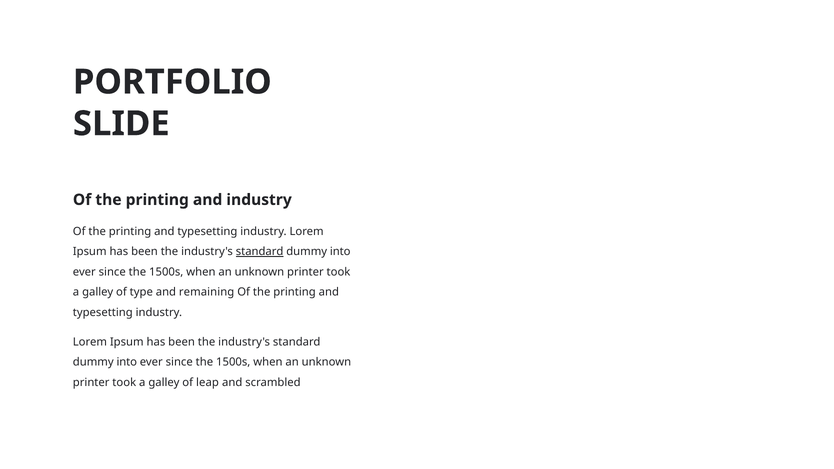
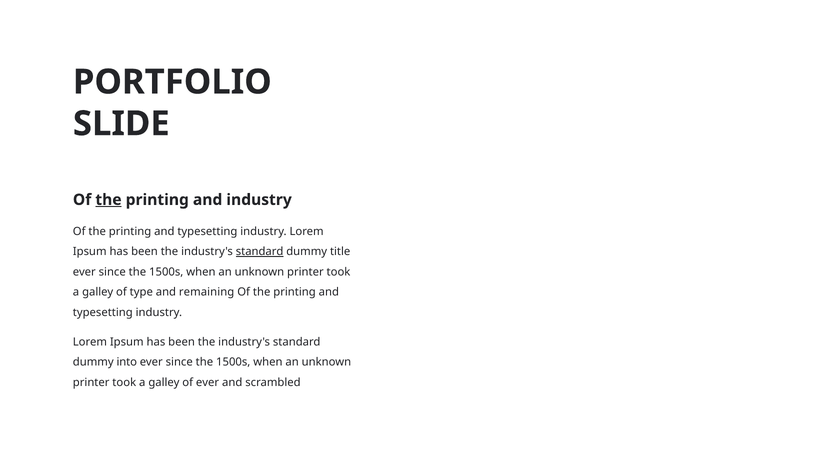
the at (108, 200) underline: none -> present
into at (340, 252): into -> title
of leap: leap -> ever
